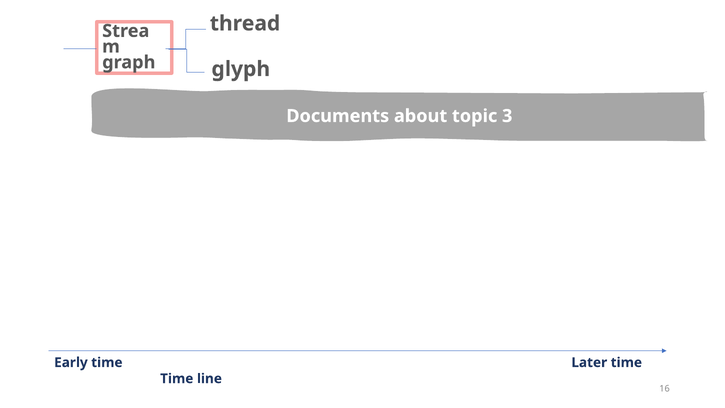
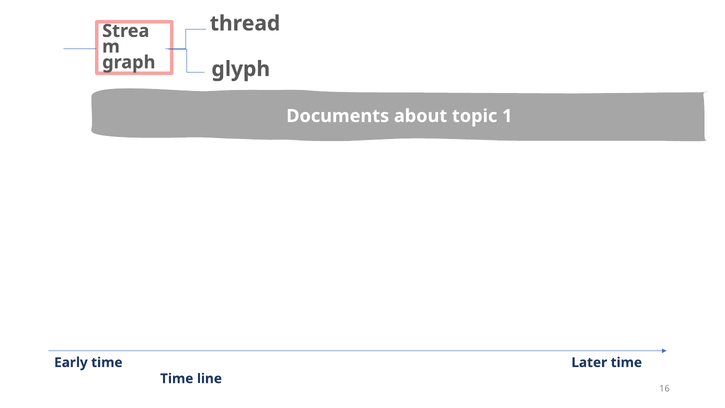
3: 3 -> 1
